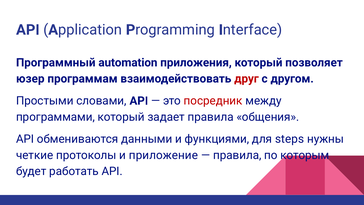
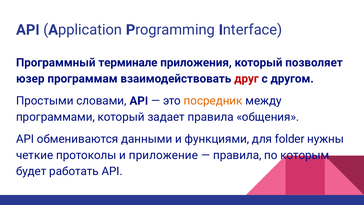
automation: automation -> терминале
посредник colour: red -> orange
steps: steps -> folder
